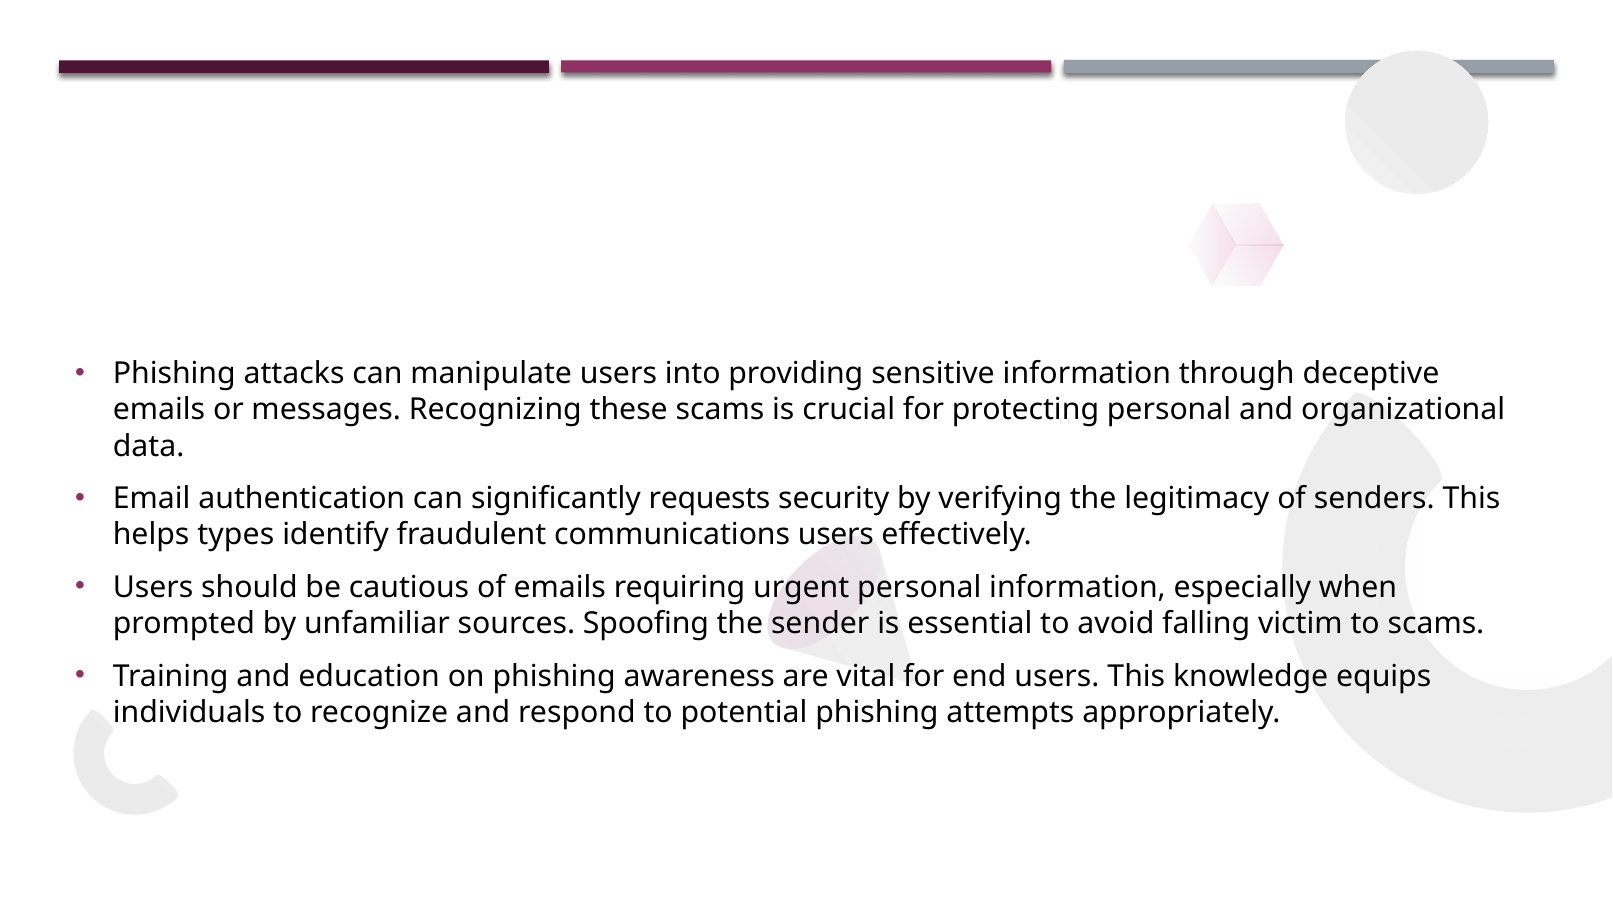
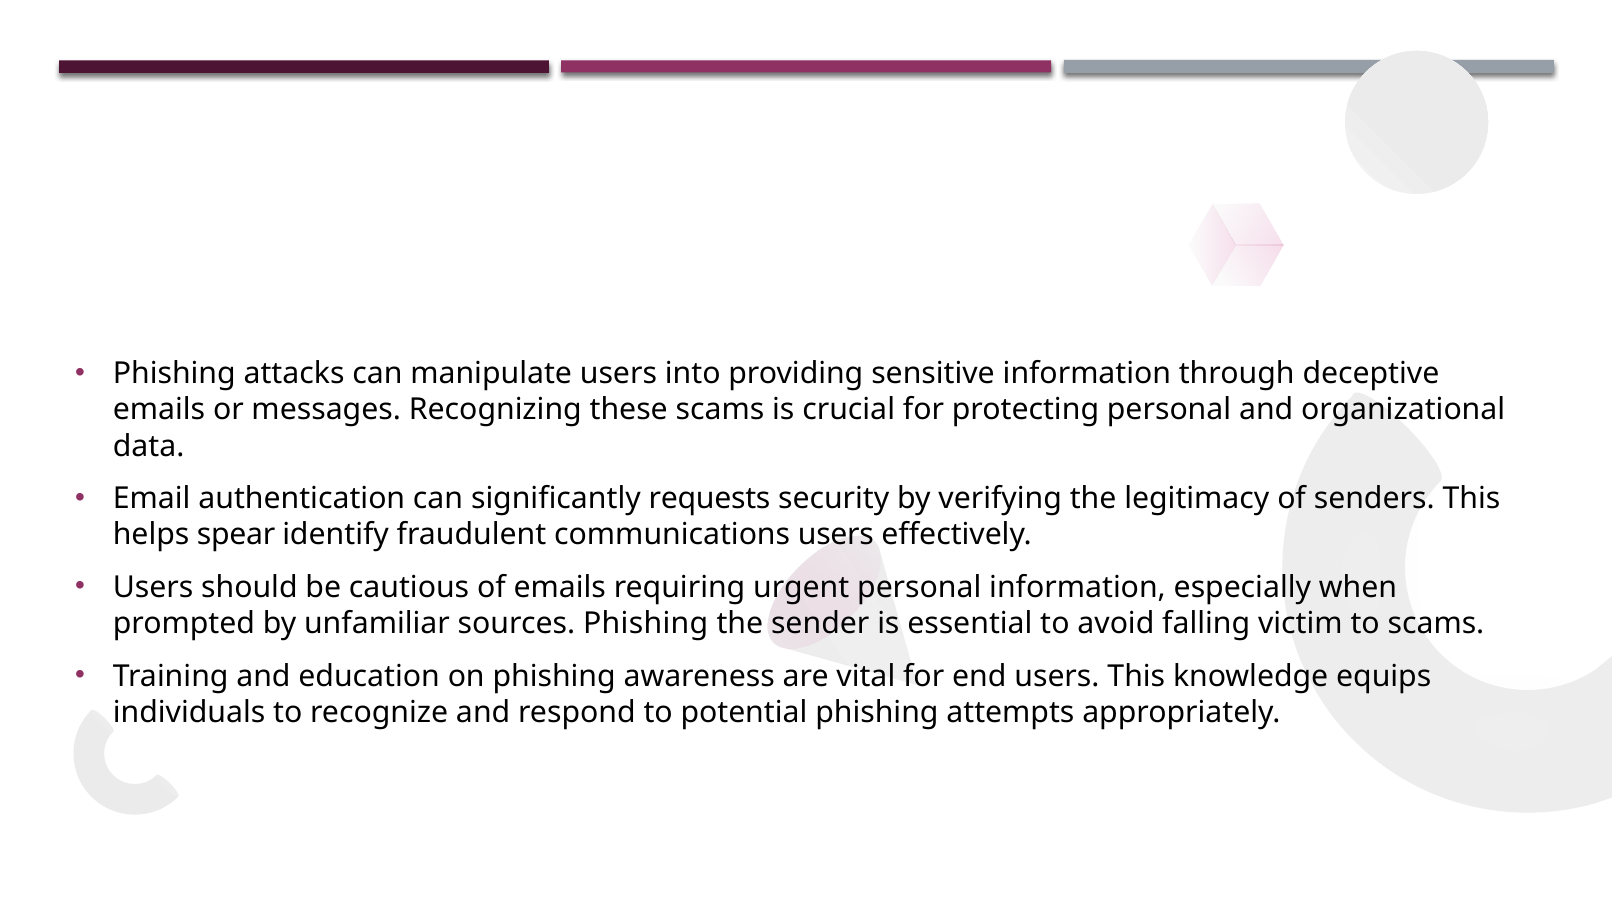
types: types -> spear
sources Spoofing: Spoofing -> Phishing
